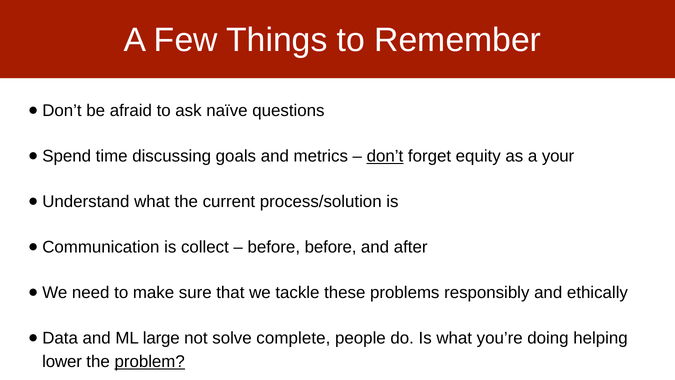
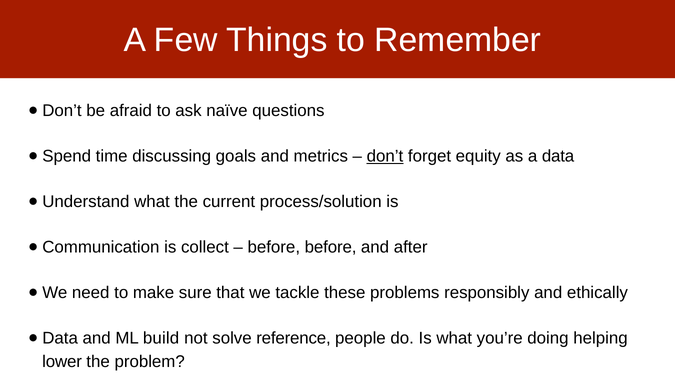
your: your -> data
large: large -> build
complete: complete -> reference
problem underline: present -> none
